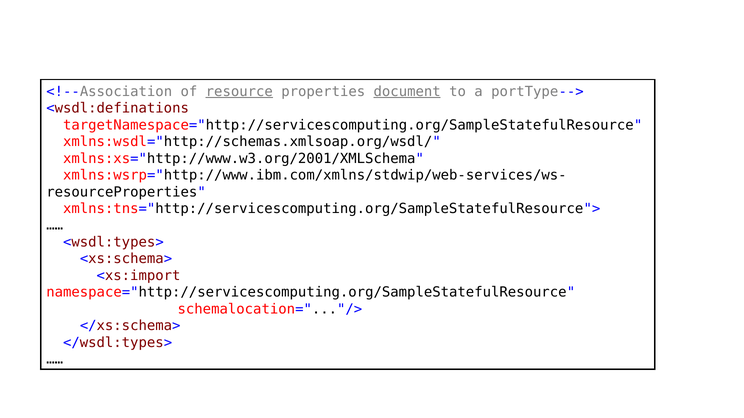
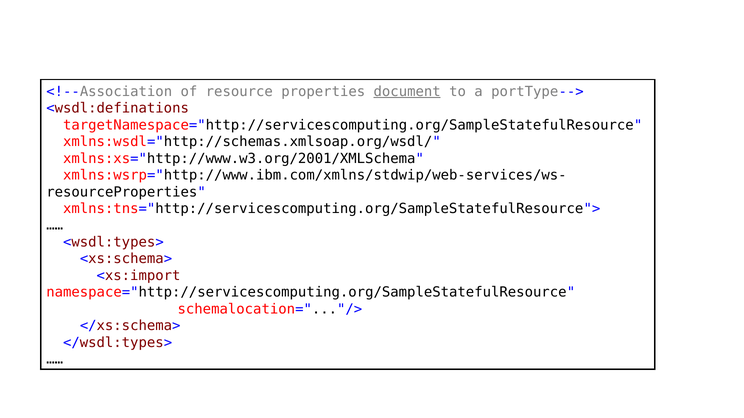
resource underline: present -> none
